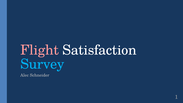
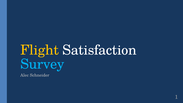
Flight colour: pink -> yellow
